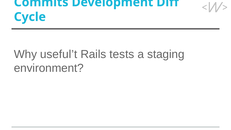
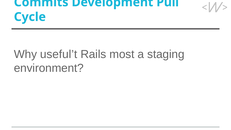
Diff: Diff -> Pull
tests: tests -> most
